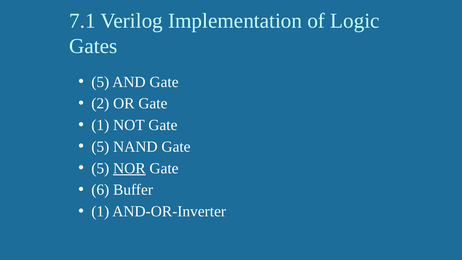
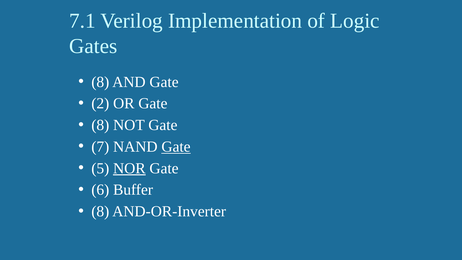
5 at (100, 82): 5 -> 8
1 at (100, 125): 1 -> 8
5 at (100, 147): 5 -> 7
Gate at (176, 147) underline: none -> present
1 at (100, 211): 1 -> 8
